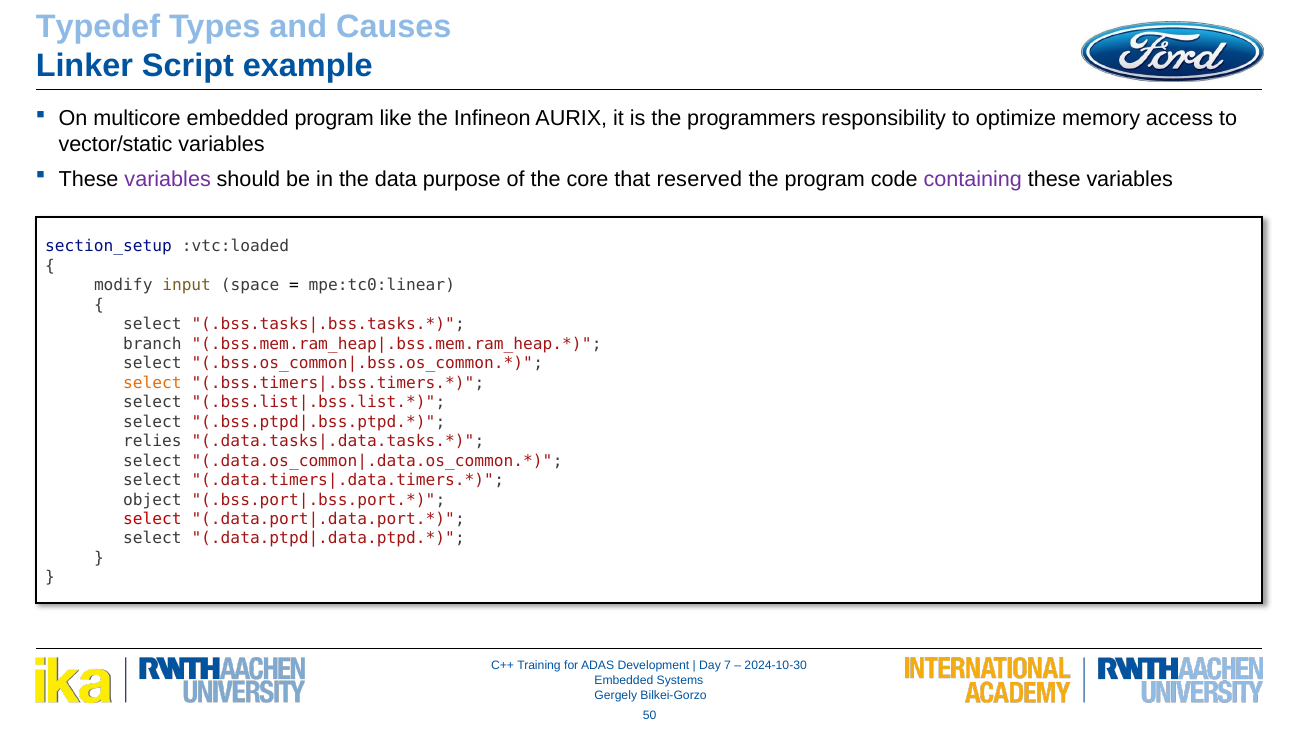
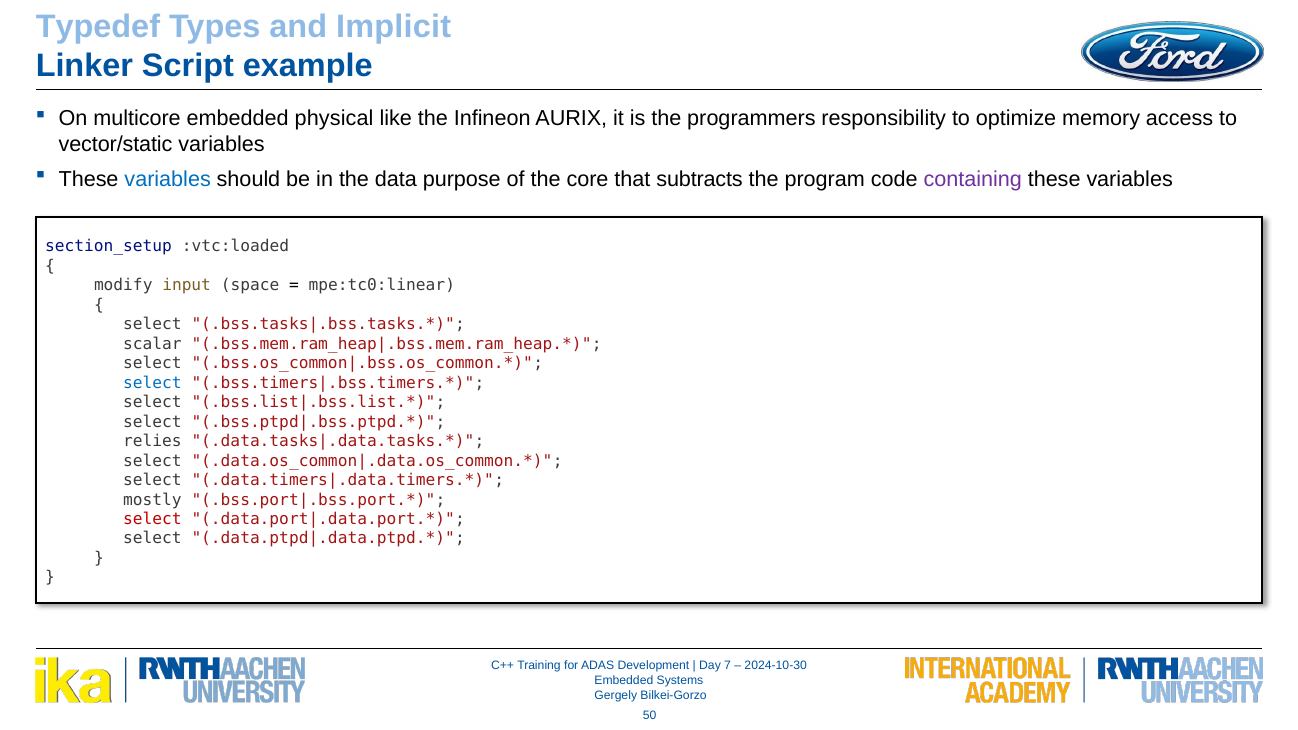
Causes: Causes -> Implicit
embedded program: program -> physical
variables at (168, 179) colour: purple -> blue
reserved: reserved -> subtracts
branch: branch -> scalar
select at (152, 383) colour: orange -> blue
object: object -> mostly
